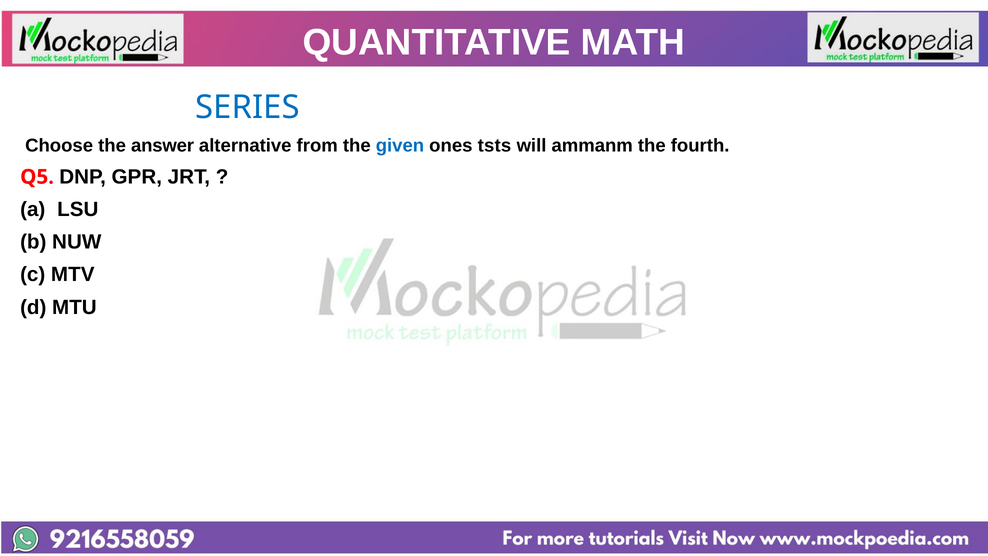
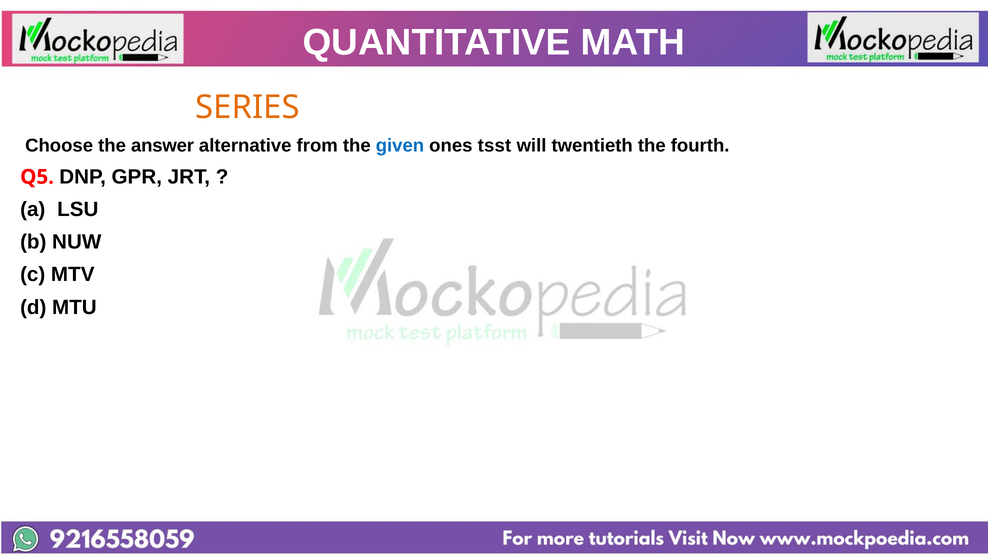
SERIES colour: blue -> orange
tsts: tsts -> tsst
ammanm: ammanm -> twentieth
